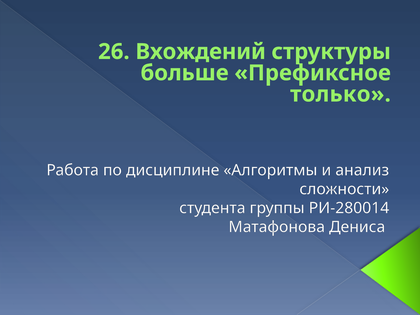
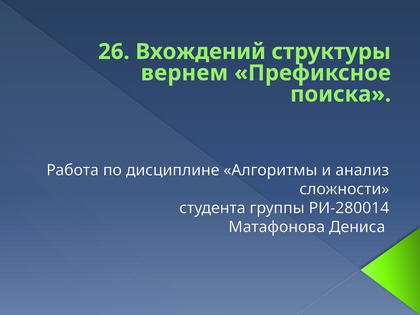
больше: больше -> вернем
только: только -> поиска
